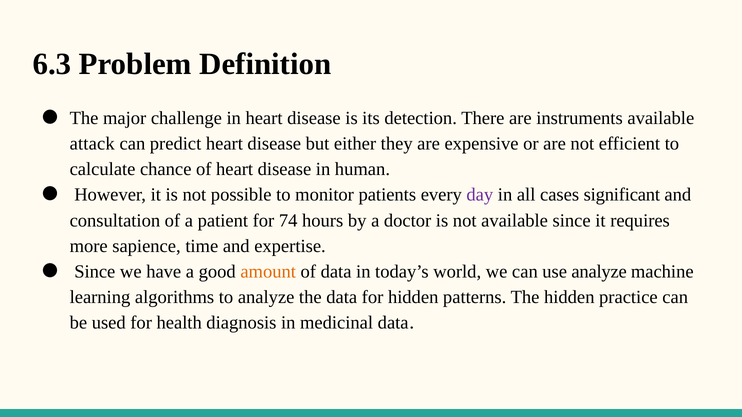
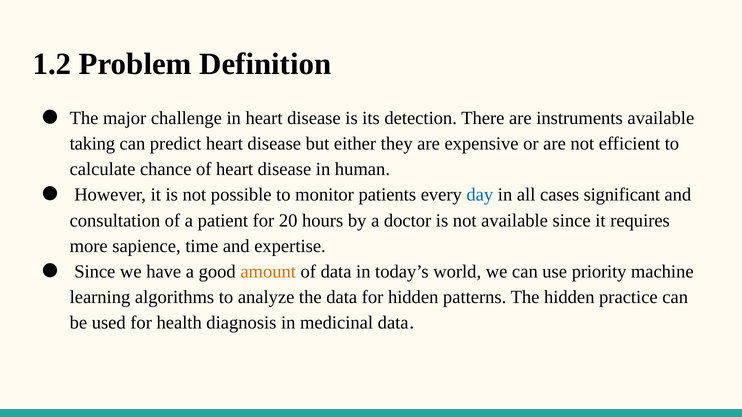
6.3: 6.3 -> 1.2
attack: attack -> taking
day colour: purple -> blue
74: 74 -> 20
use analyze: analyze -> priority
